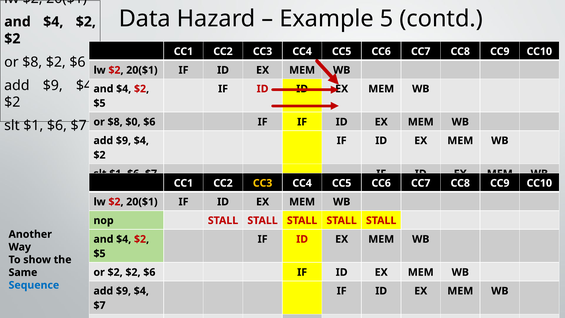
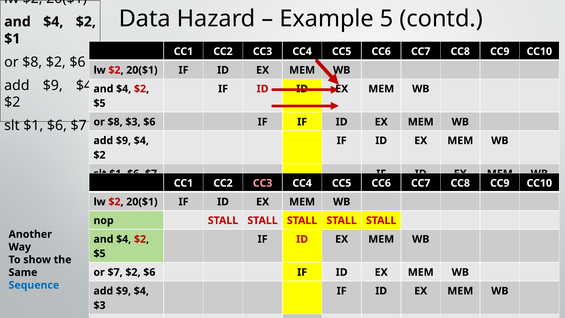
$2 at (12, 39): $2 -> $1
$8 $0: $0 -> $3
CC3 at (263, 183) colour: yellow -> pink
or $2: $2 -> $7
$7 at (100, 305): $7 -> $3
